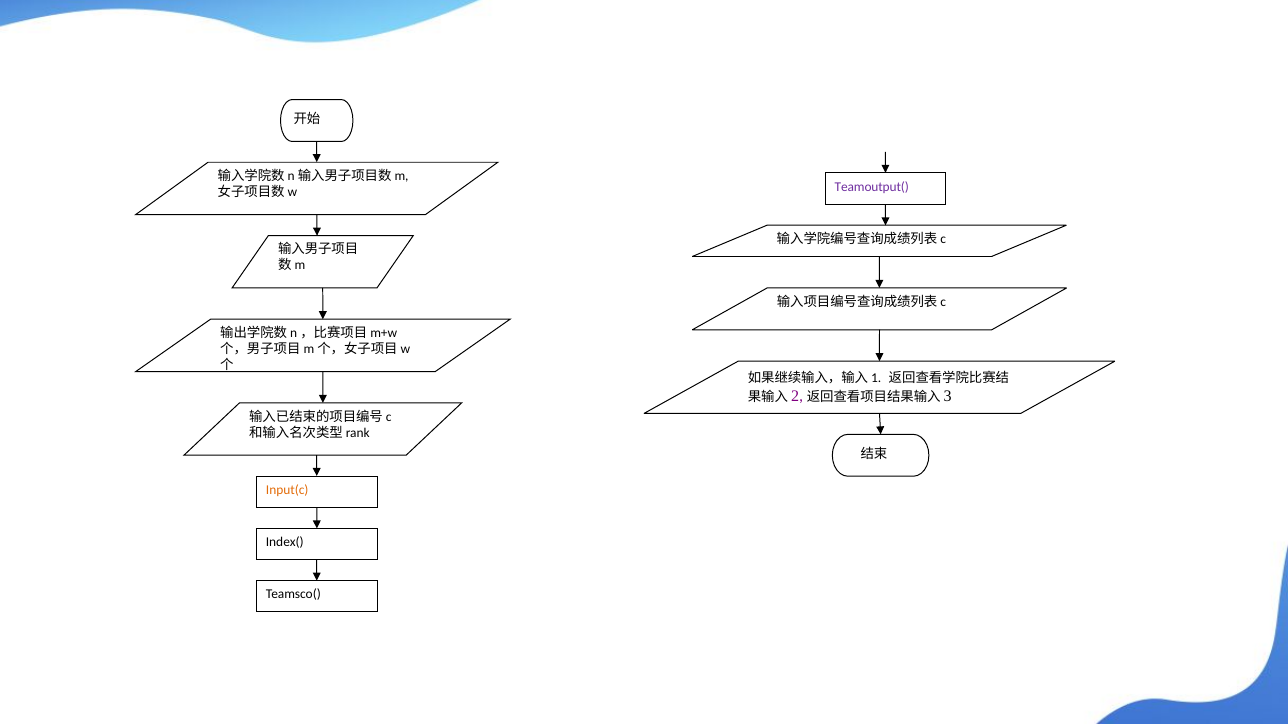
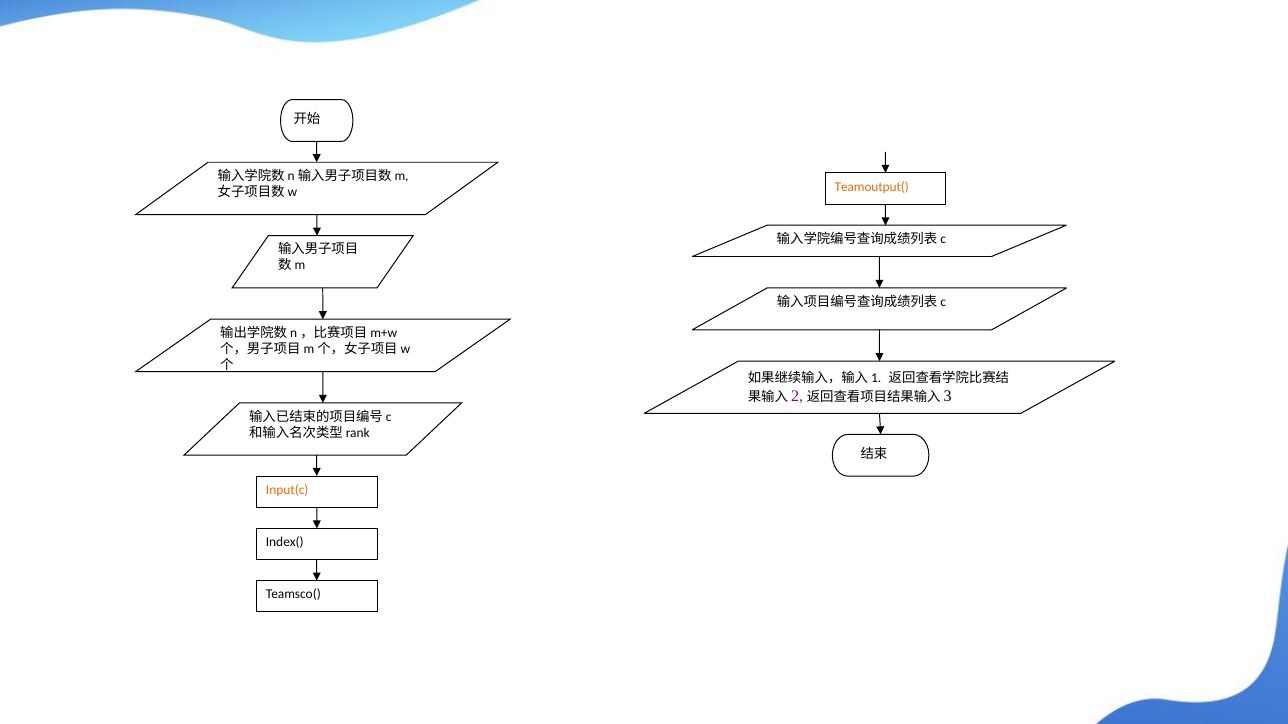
Teamoutput( colour: purple -> orange
